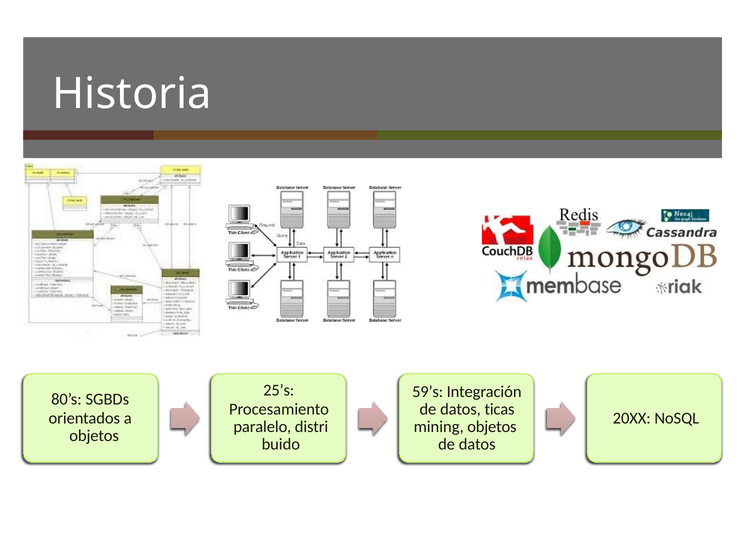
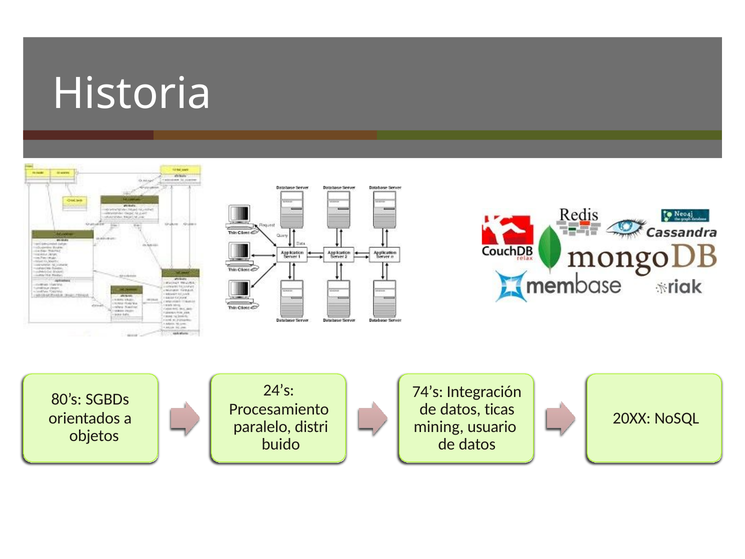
25’s: 25’s -> 24’s
59’s: 59’s -> 74’s
mining objetos: objetos -> usuario
